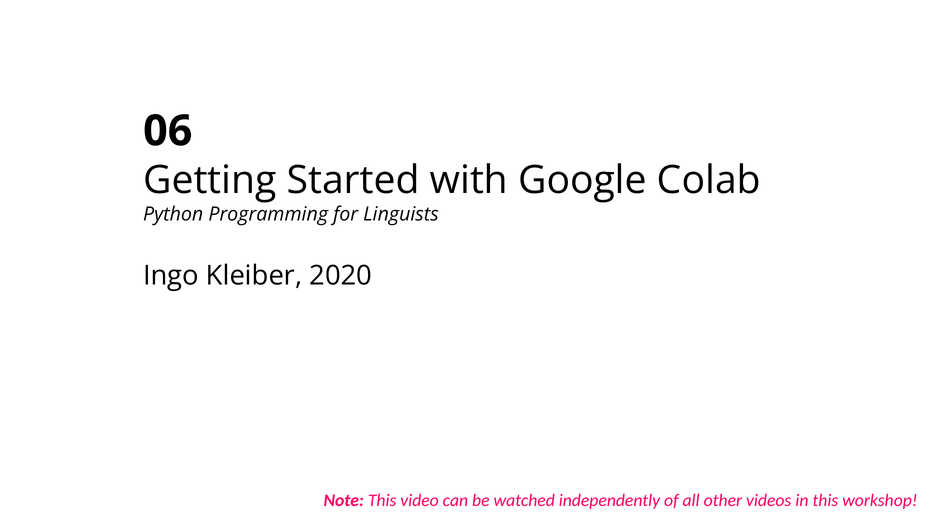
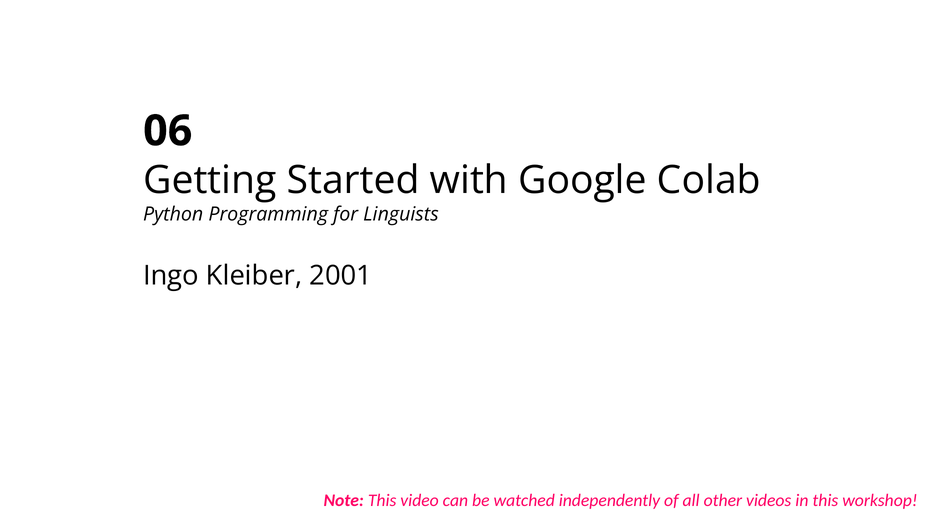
2020: 2020 -> 2001
